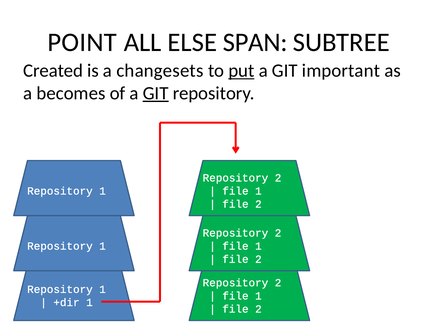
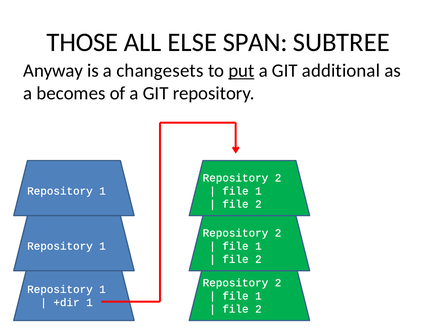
POINT: POINT -> THOSE
Created: Created -> Anyway
important: important -> additional
GIT at (156, 93) underline: present -> none
